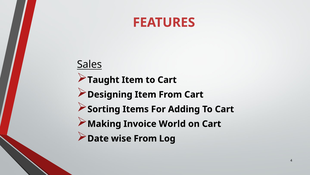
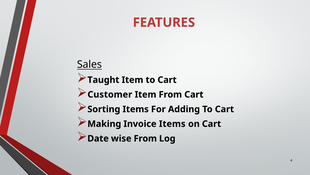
Designing: Designing -> Customer
Invoice World: World -> Items
